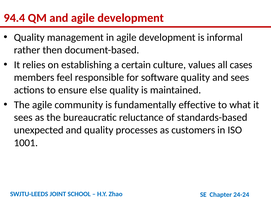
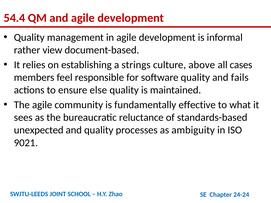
94.4: 94.4 -> 54.4
then: then -> view
certain: certain -> strings
values: values -> above
and sees: sees -> fails
customers: customers -> ambiguity
1001: 1001 -> 9021
